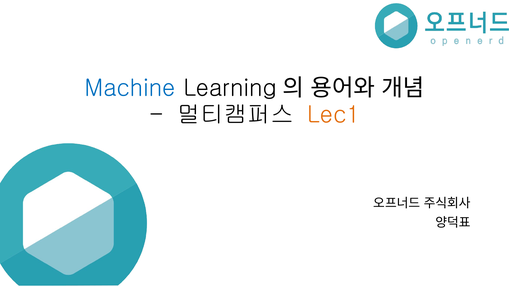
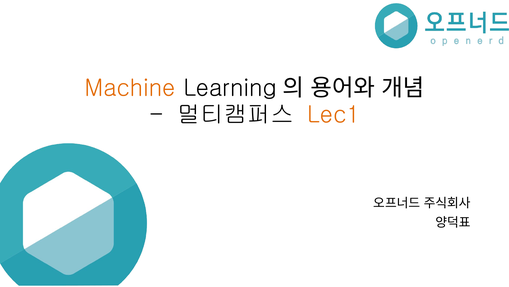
Machine colour: blue -> orange
